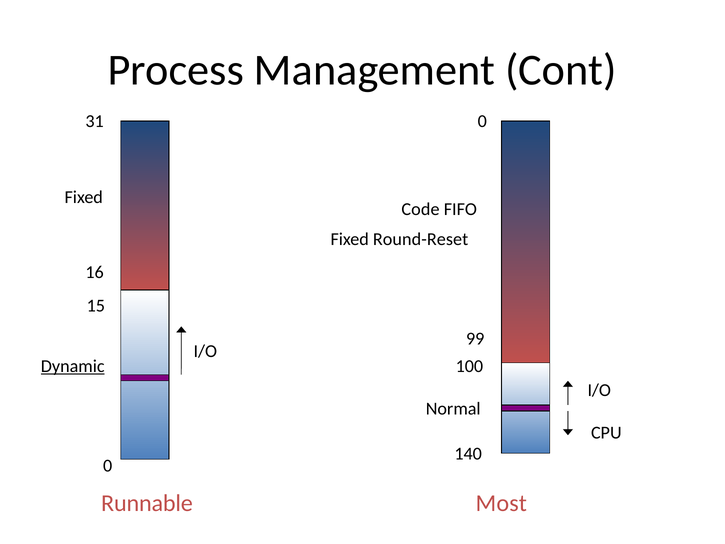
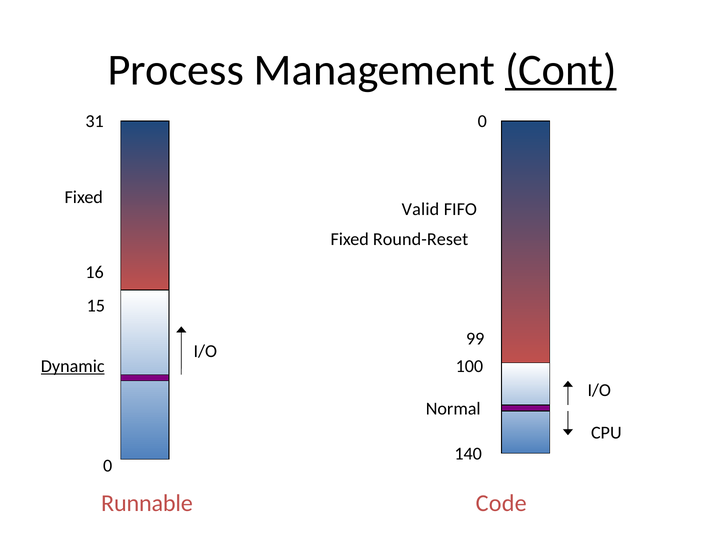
Cont underline: none -> present
Code: Code -> Valid
Most: Most -> Code
